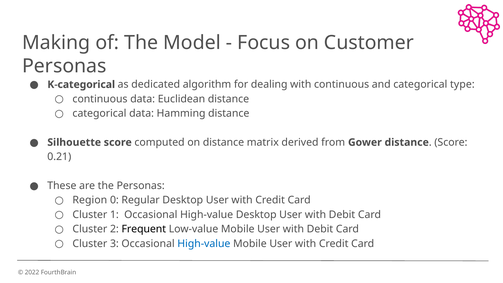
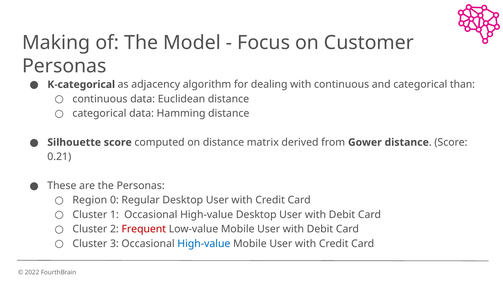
dedicated: dedicated -> adjacency
type: type -> than
Frequent colour: black -> red
